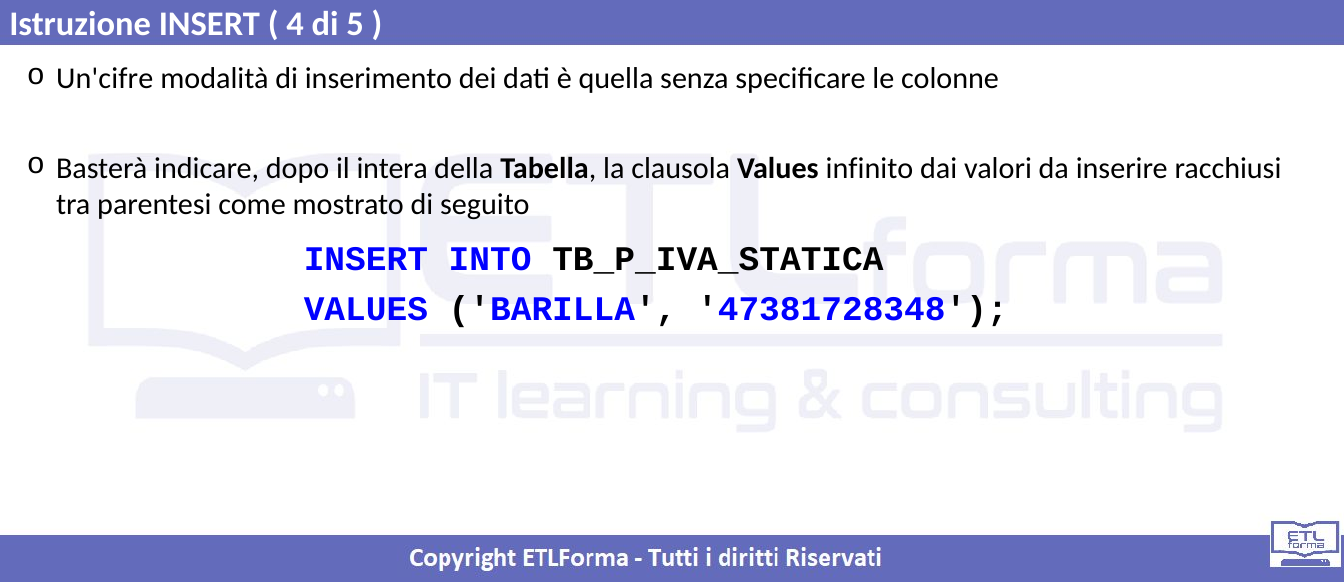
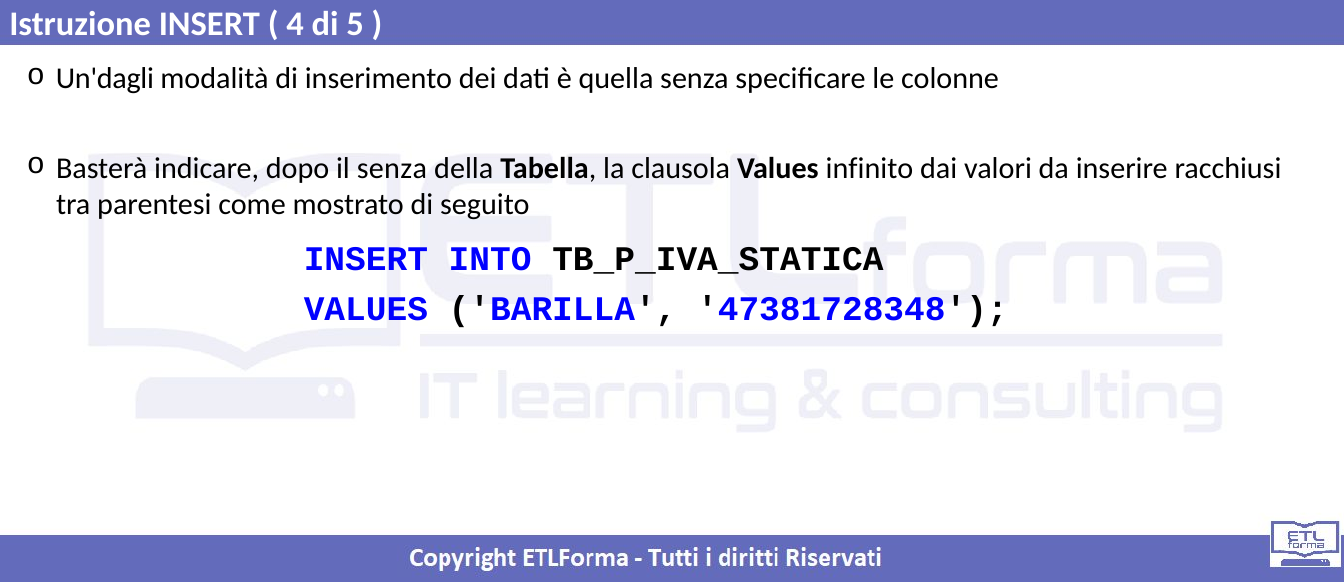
Un'cifre: Un'cifre -> Un'dagli
il intera: intera -> senza
